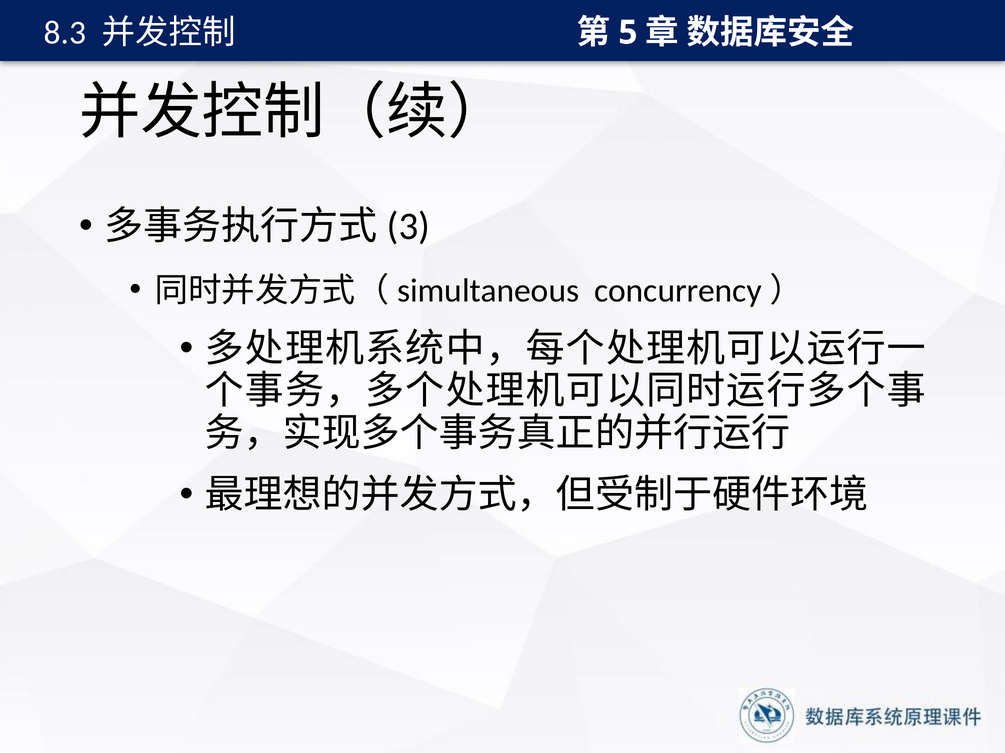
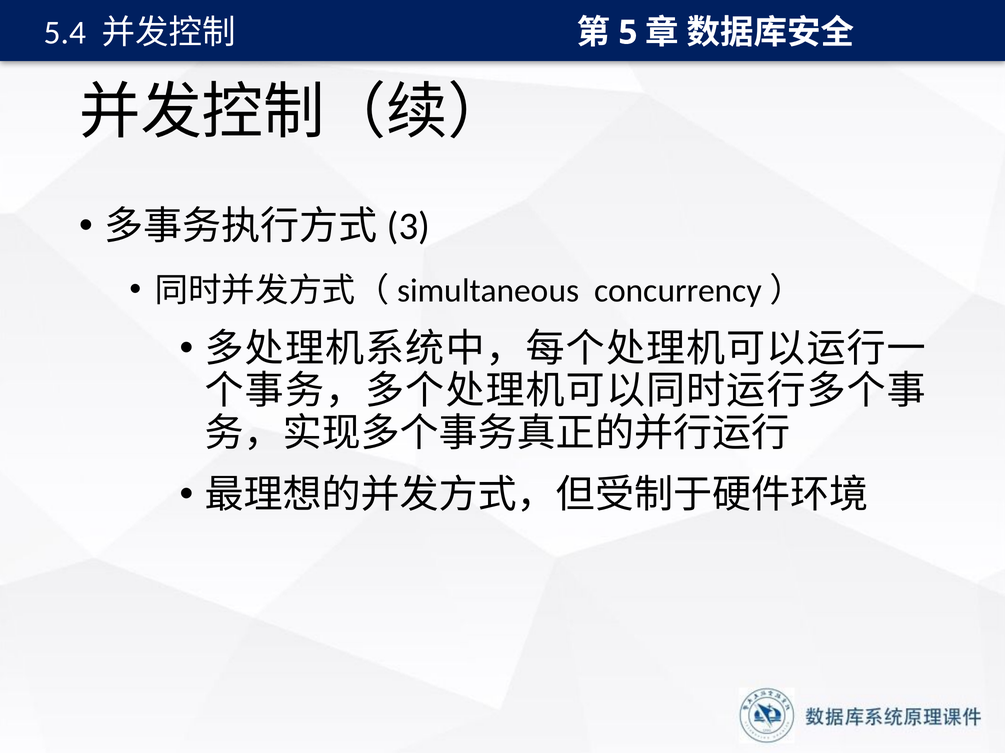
8.3: 8.3 -> 5.4
